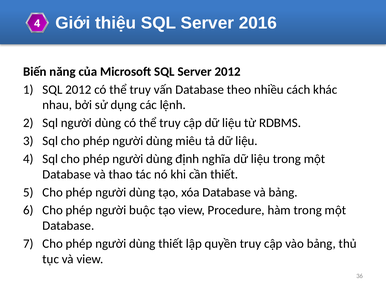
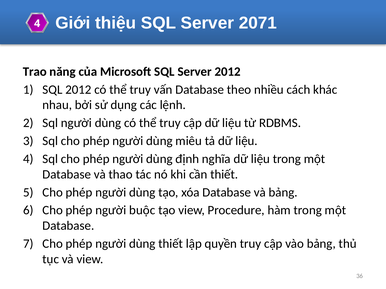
2016: 2016 -> 2071
Biến: Biến -> Trao
